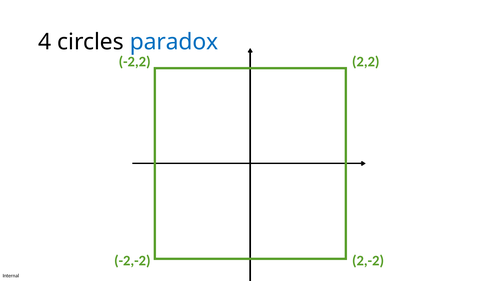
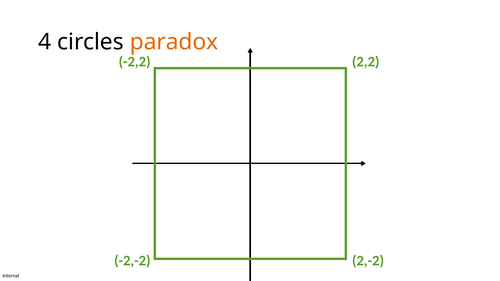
paradox colour: blue -> orange
